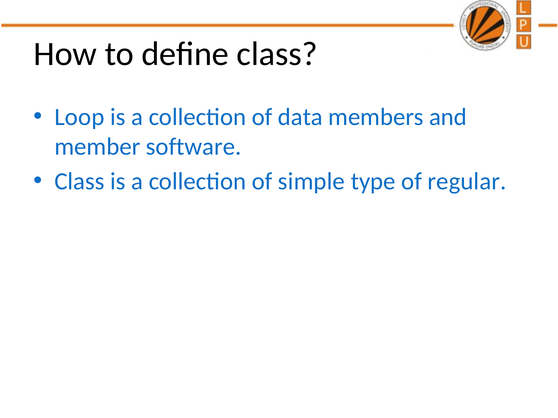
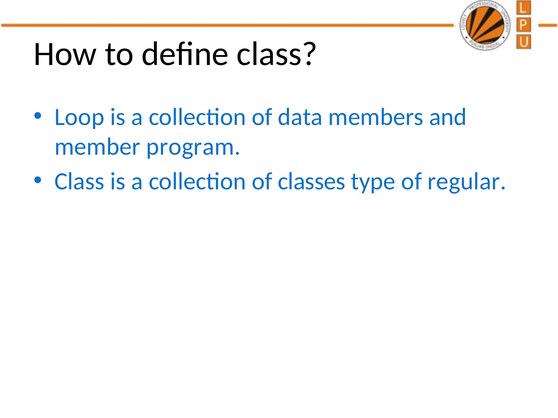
software: software -> program
simple: simple -> classes
